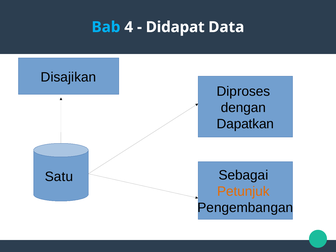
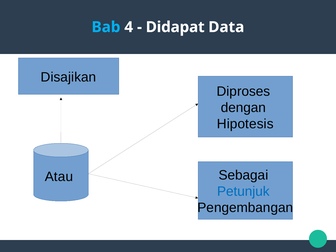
Dapatkan: Dapatkan -> Hipotesis
Satu: Satu -> Atau
Petunjuk colour: orange -> blue
